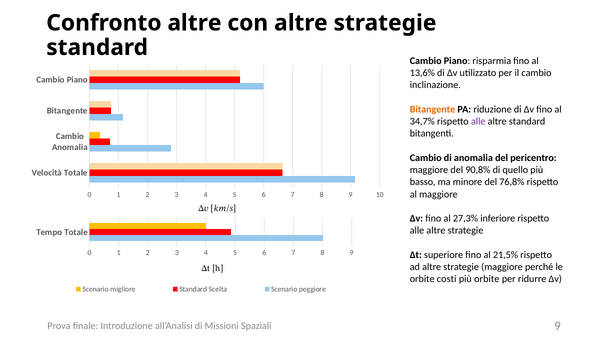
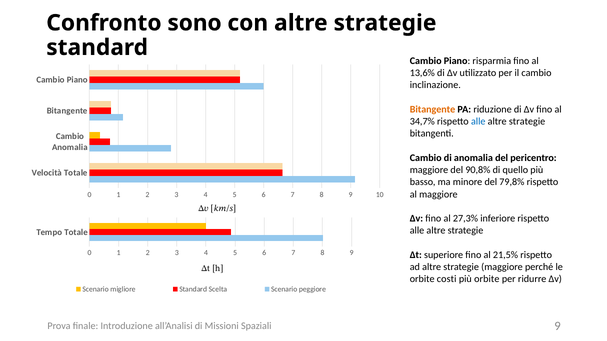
Confronto altre: altre -> sono
alle at (478, 122) colour: purple -> blue
standard at (527, 122): standard -> strategie
76,8%: 76,8% -> 79,8%
